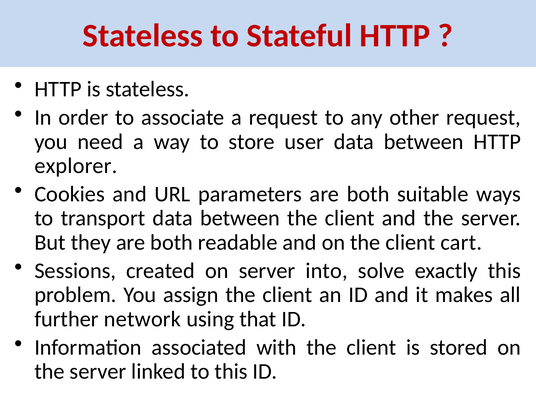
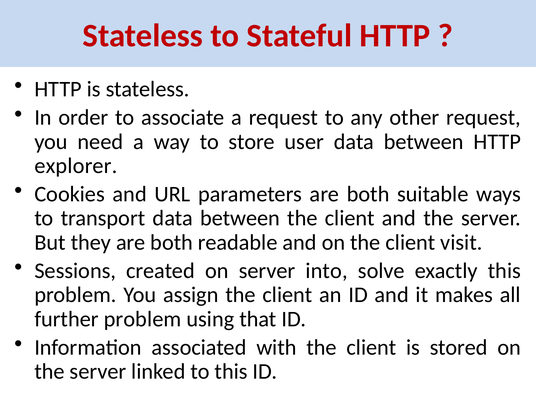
cart: cart -> visit
further network: network -> problem
